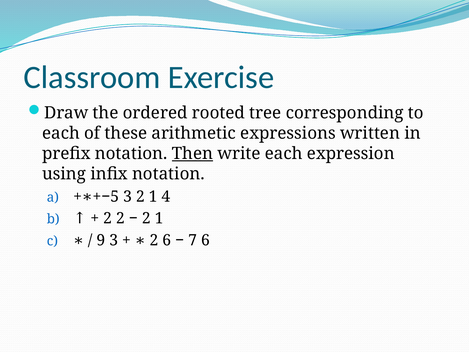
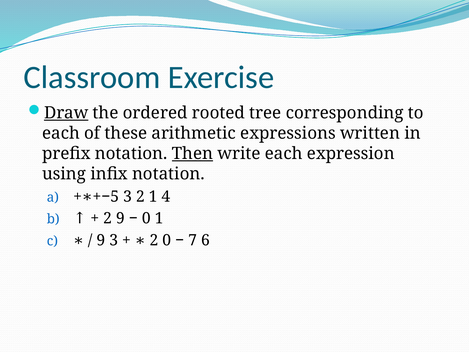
Draw underline: none -> present
2 2: 2 -> 9
2 at (146, 218): 2 -> 0
2 6: 6 -> 0
